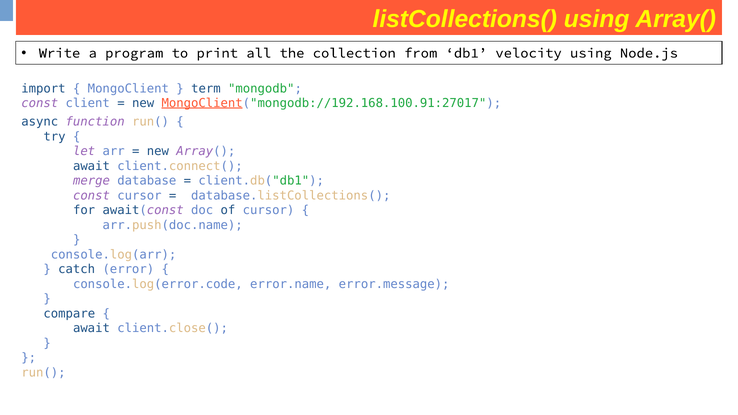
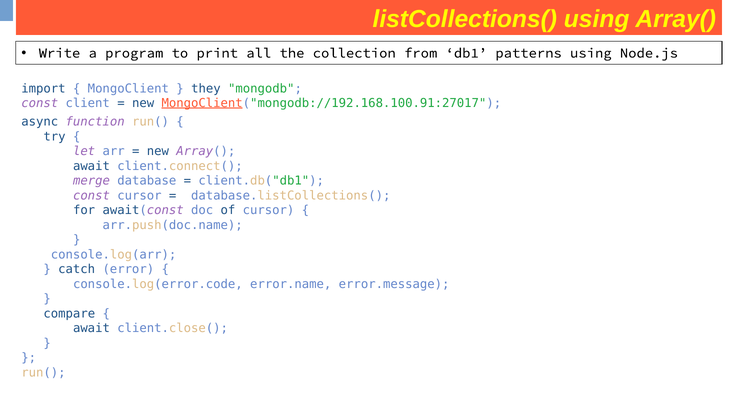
velocity: velocity -> patterns
term: term -> they
